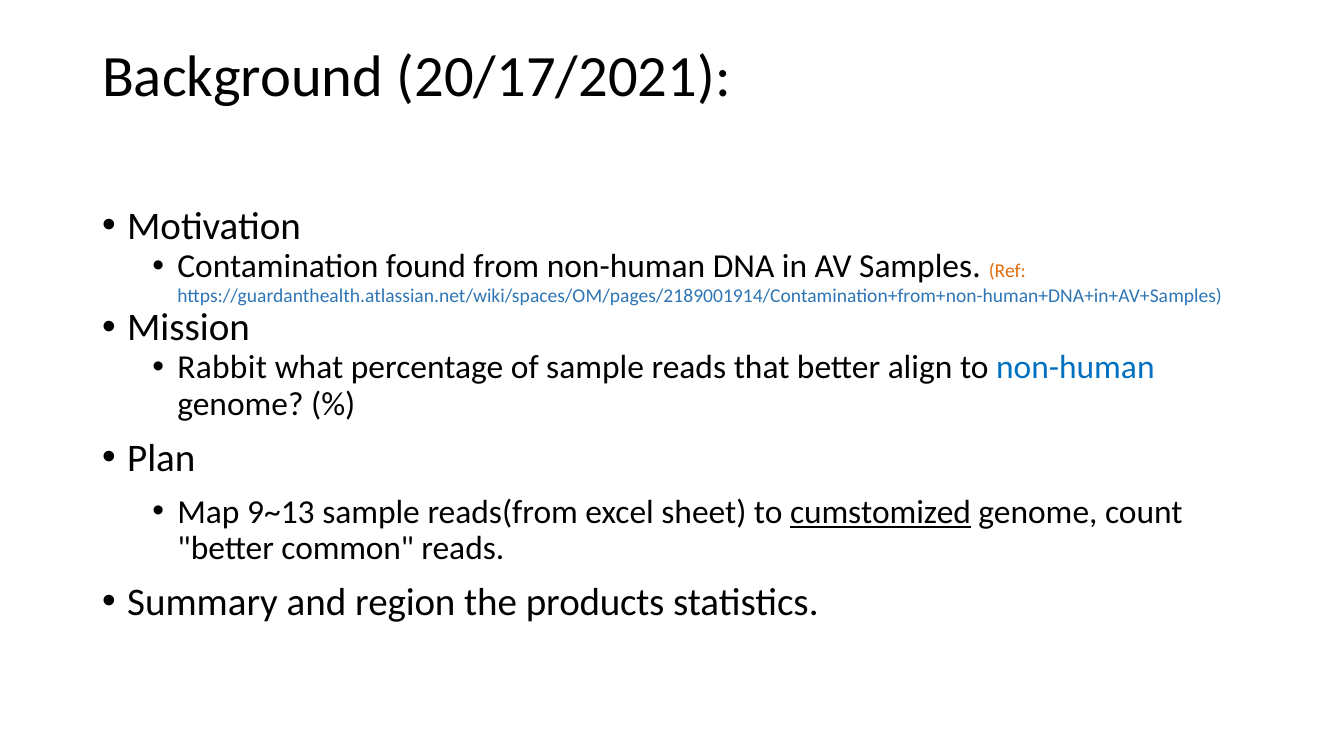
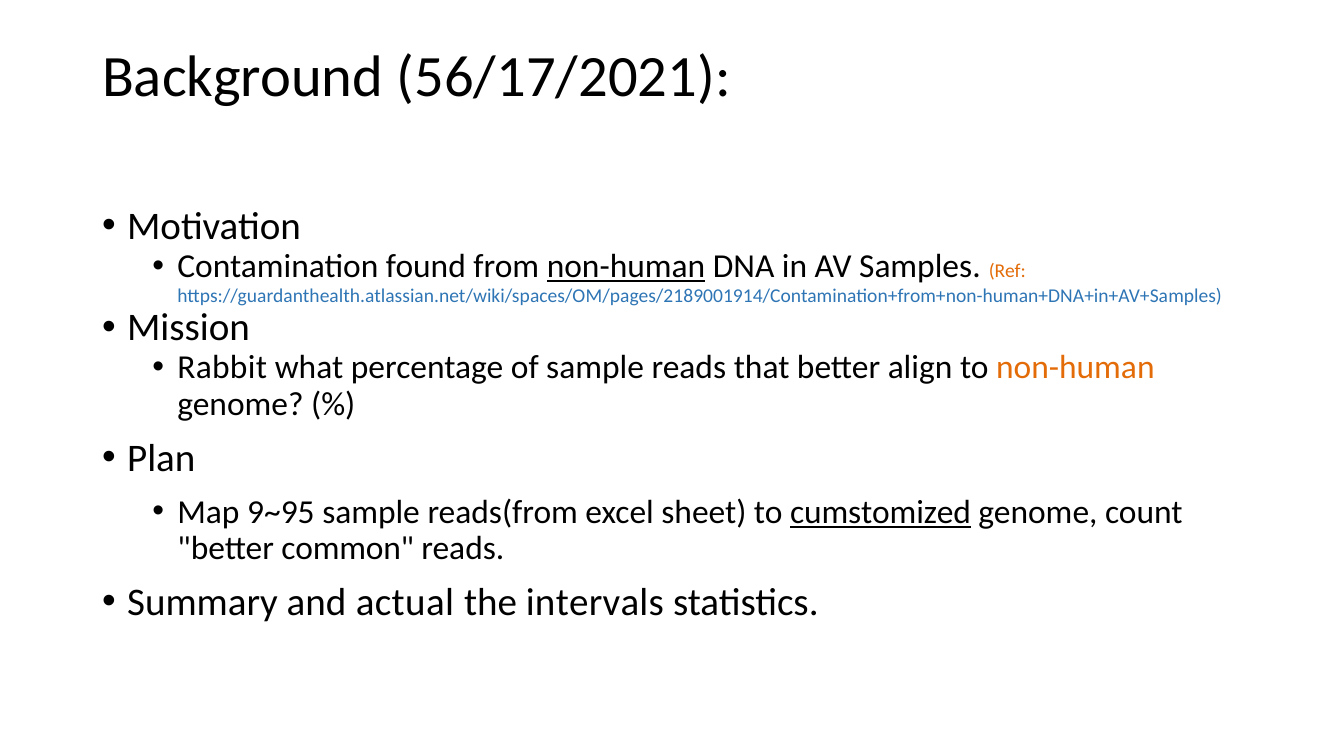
20/17/2021: 20/17/2021 -> 56/17/2021
non-human at (626, 267) underline: none -> present
non-human at (1075, 368) colour: blue -> orange
9~13: 9~13 -> 9~95
region: region -> actual
products: products -> intervals
